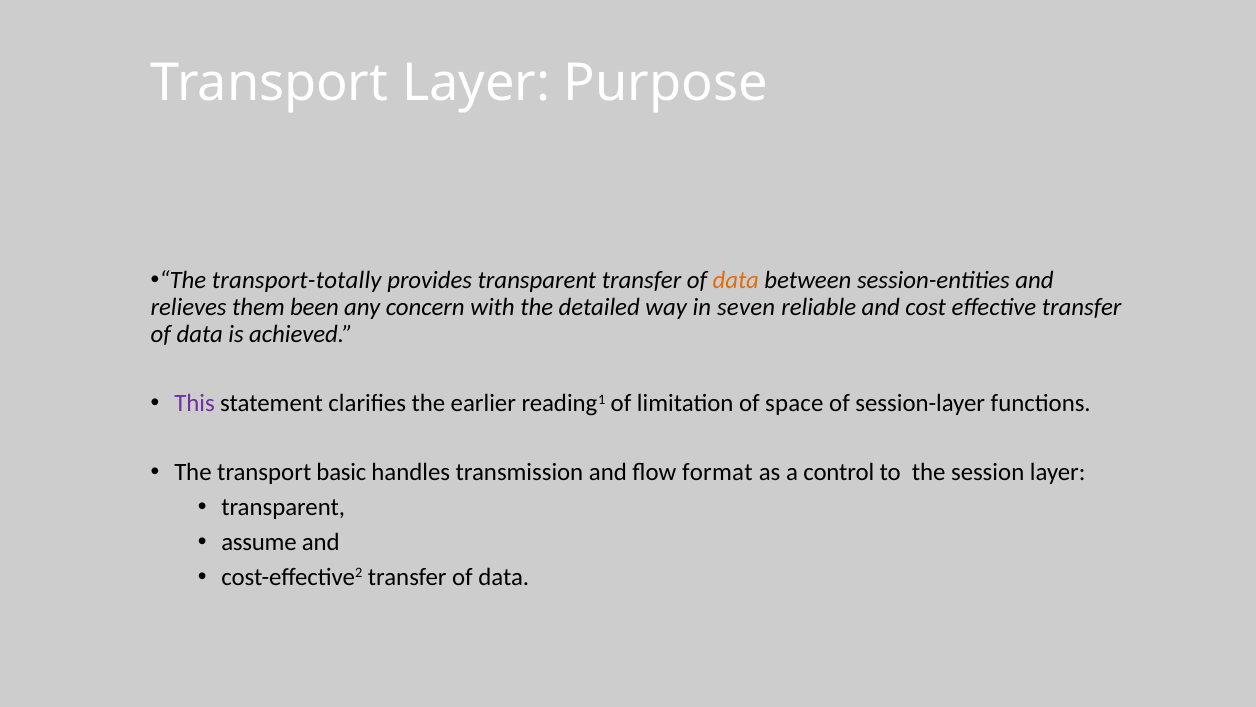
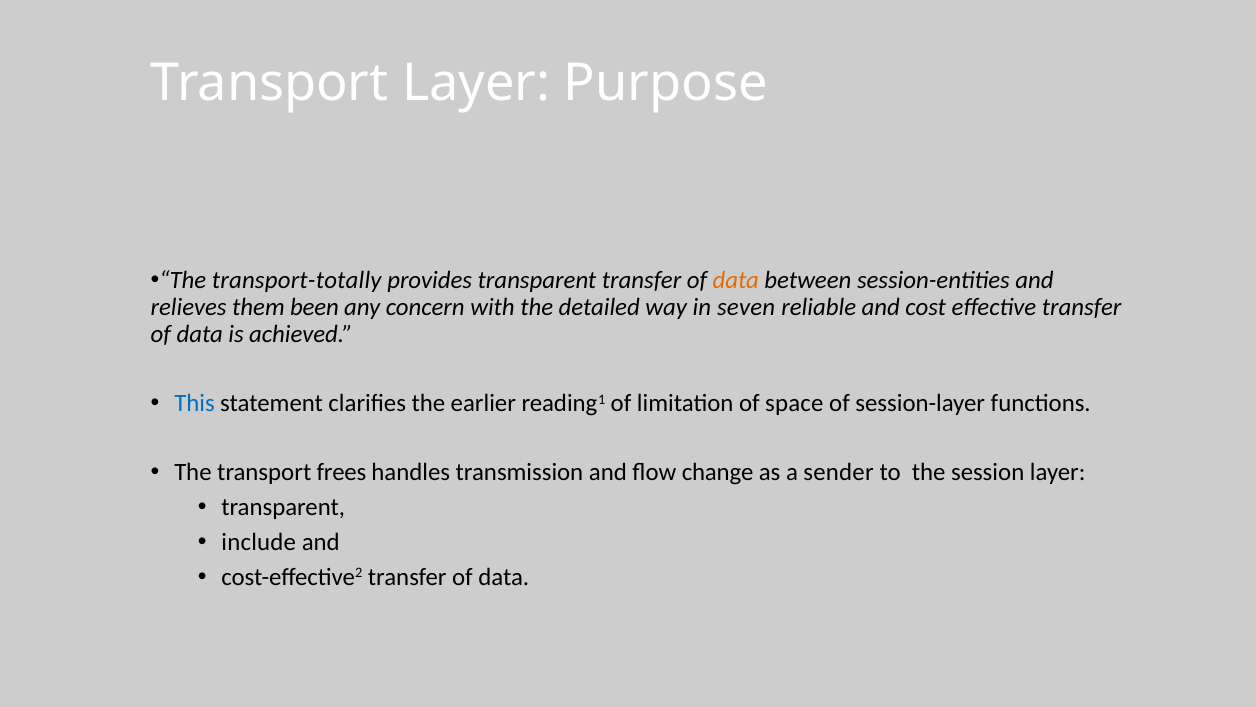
This colour: purple -> blue
basic: basic -> frees
format: format -> change
control: control -> sender
assume: assume -> include
